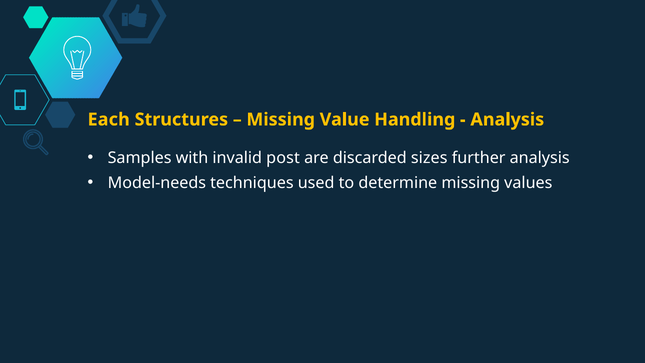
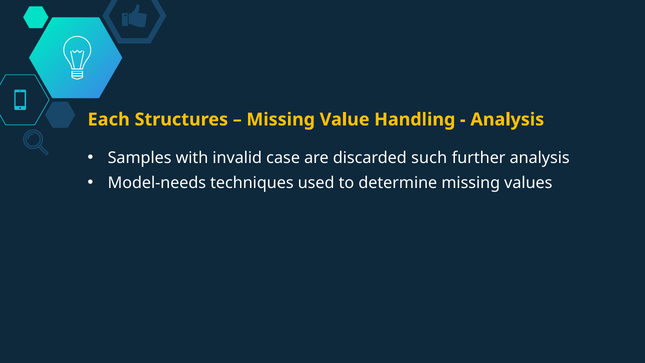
post: post -> case
sizes: sizes -> such
